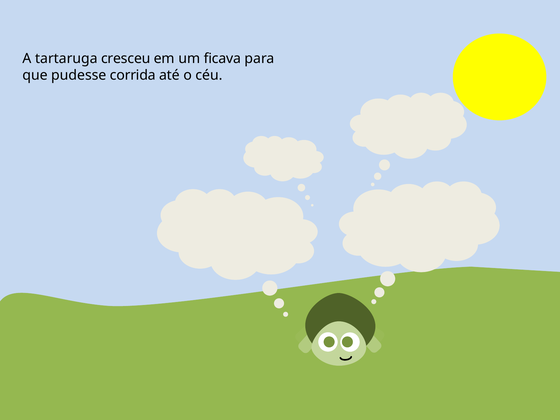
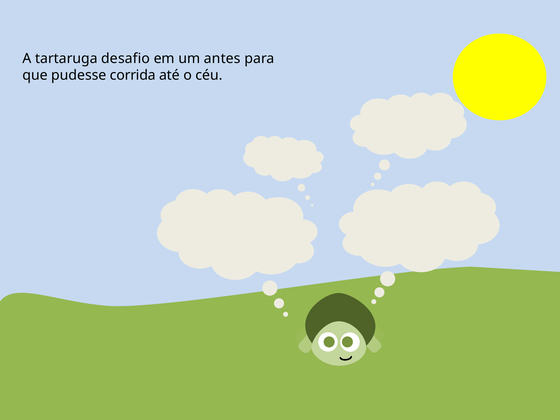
cresceu: cresceu -> desafio
ficava: ficava -> antes
